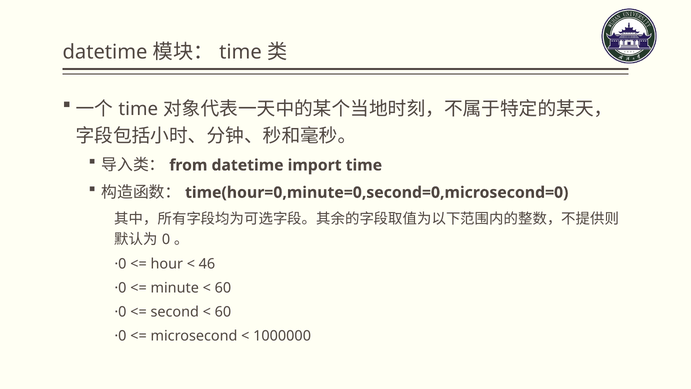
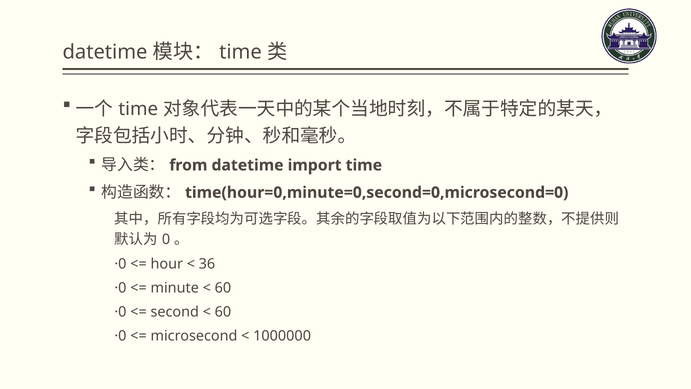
46: 46 -> 36
